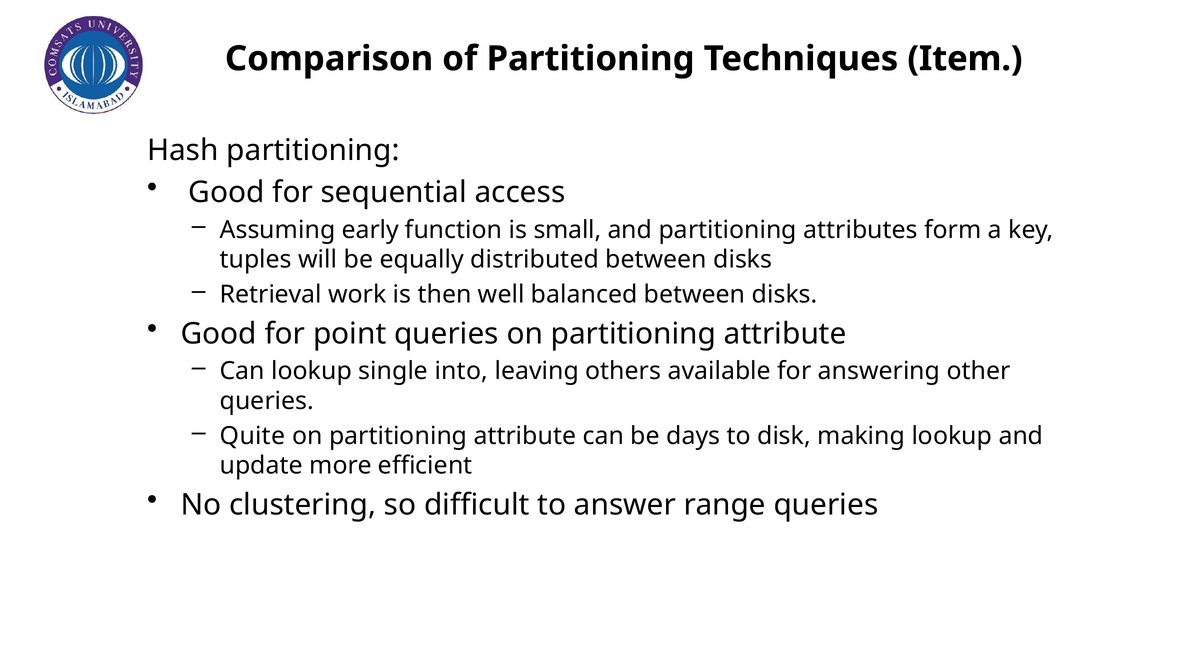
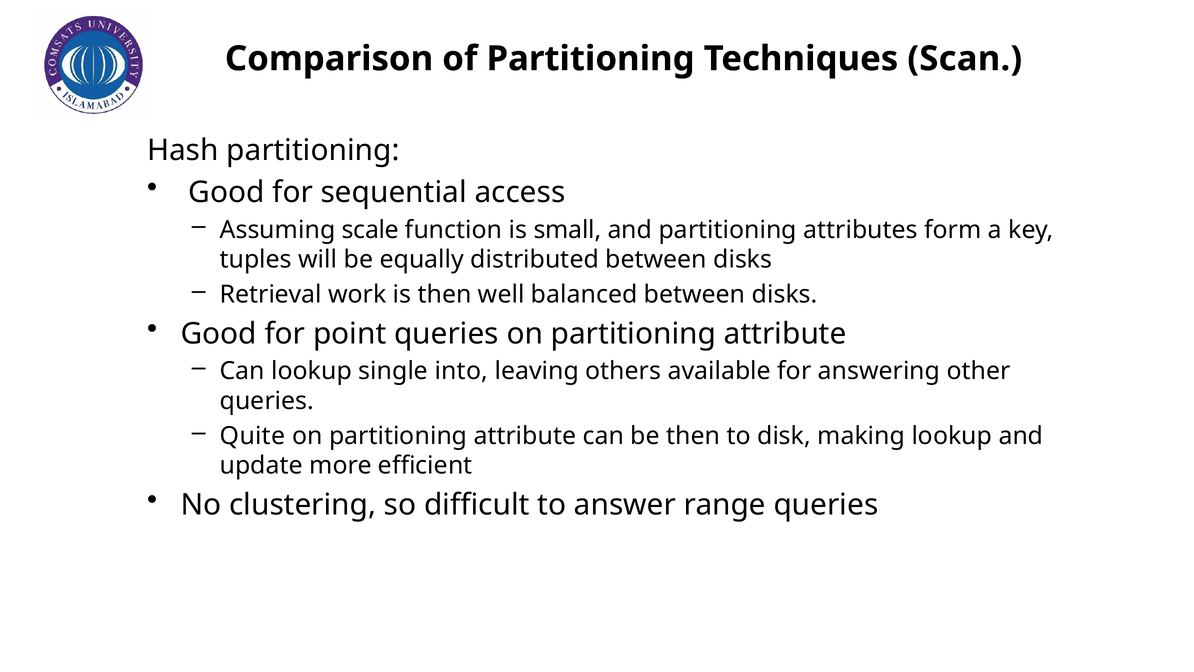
Item: Item -> Scan
early: early -> scale
be days: days -> then
